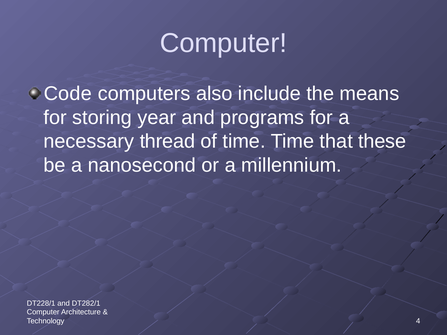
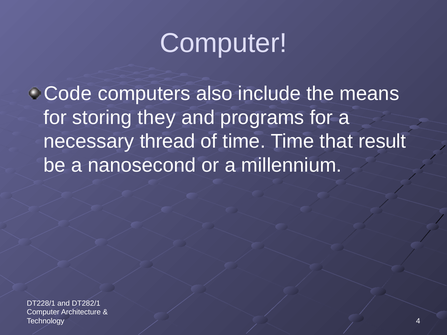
year: year -> they
these: these -> result
